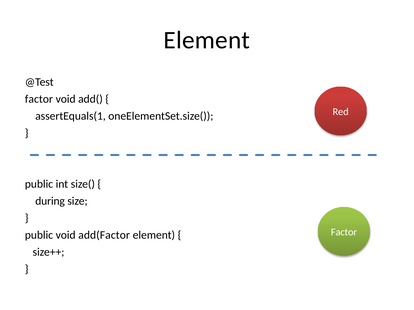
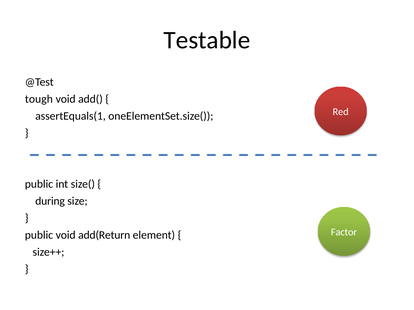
Element at (207, 40): Element -> Testable
factor at (39, 99): factor -> tough
add(Factor: add(Factor -> add(Return
